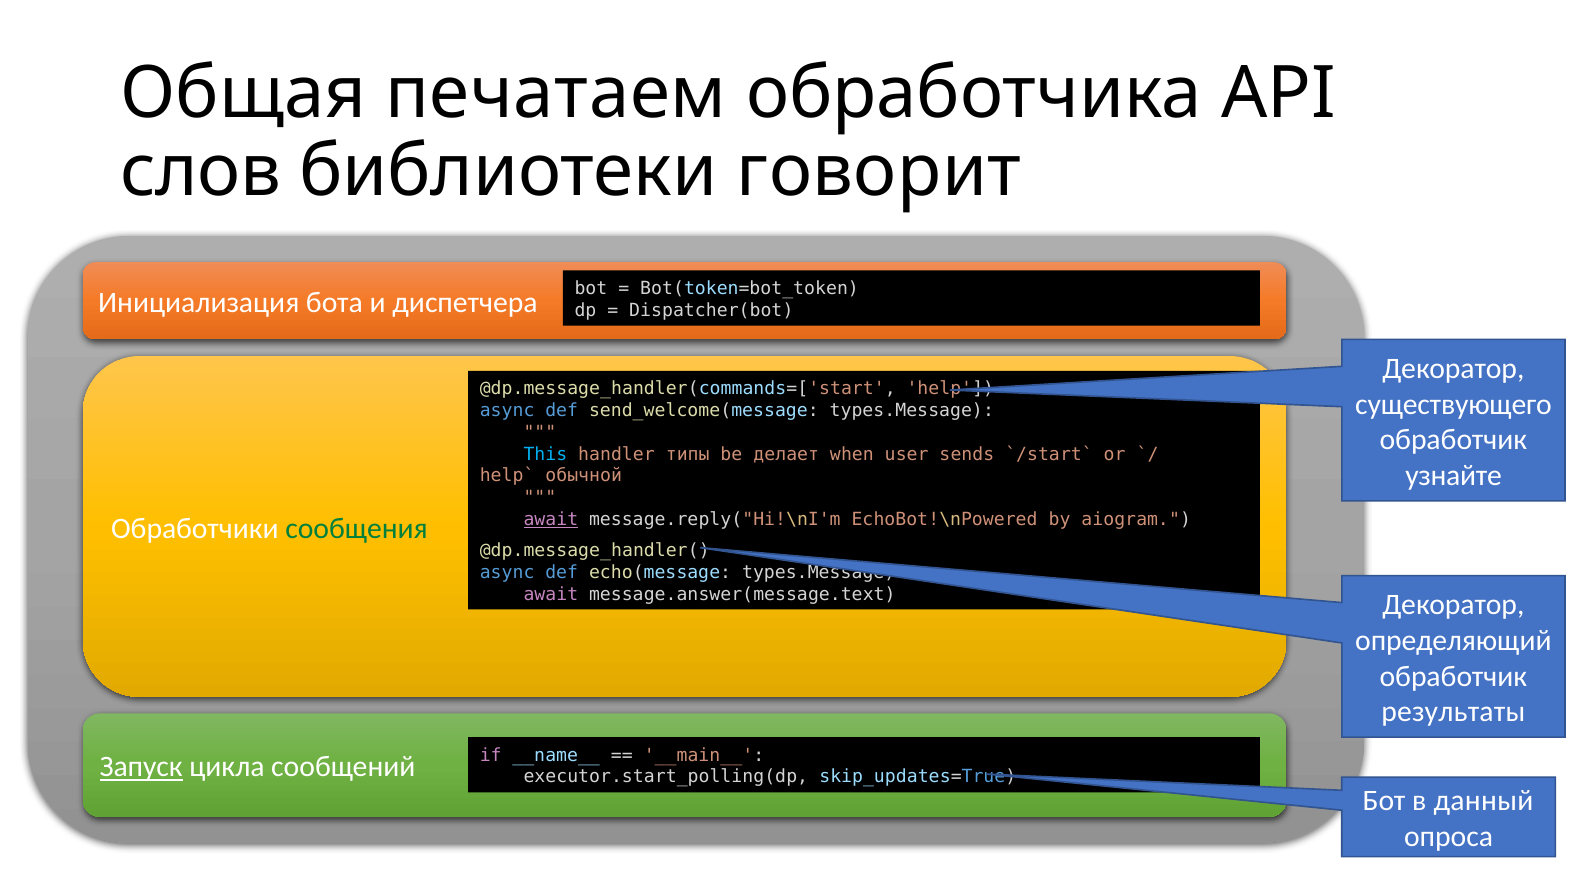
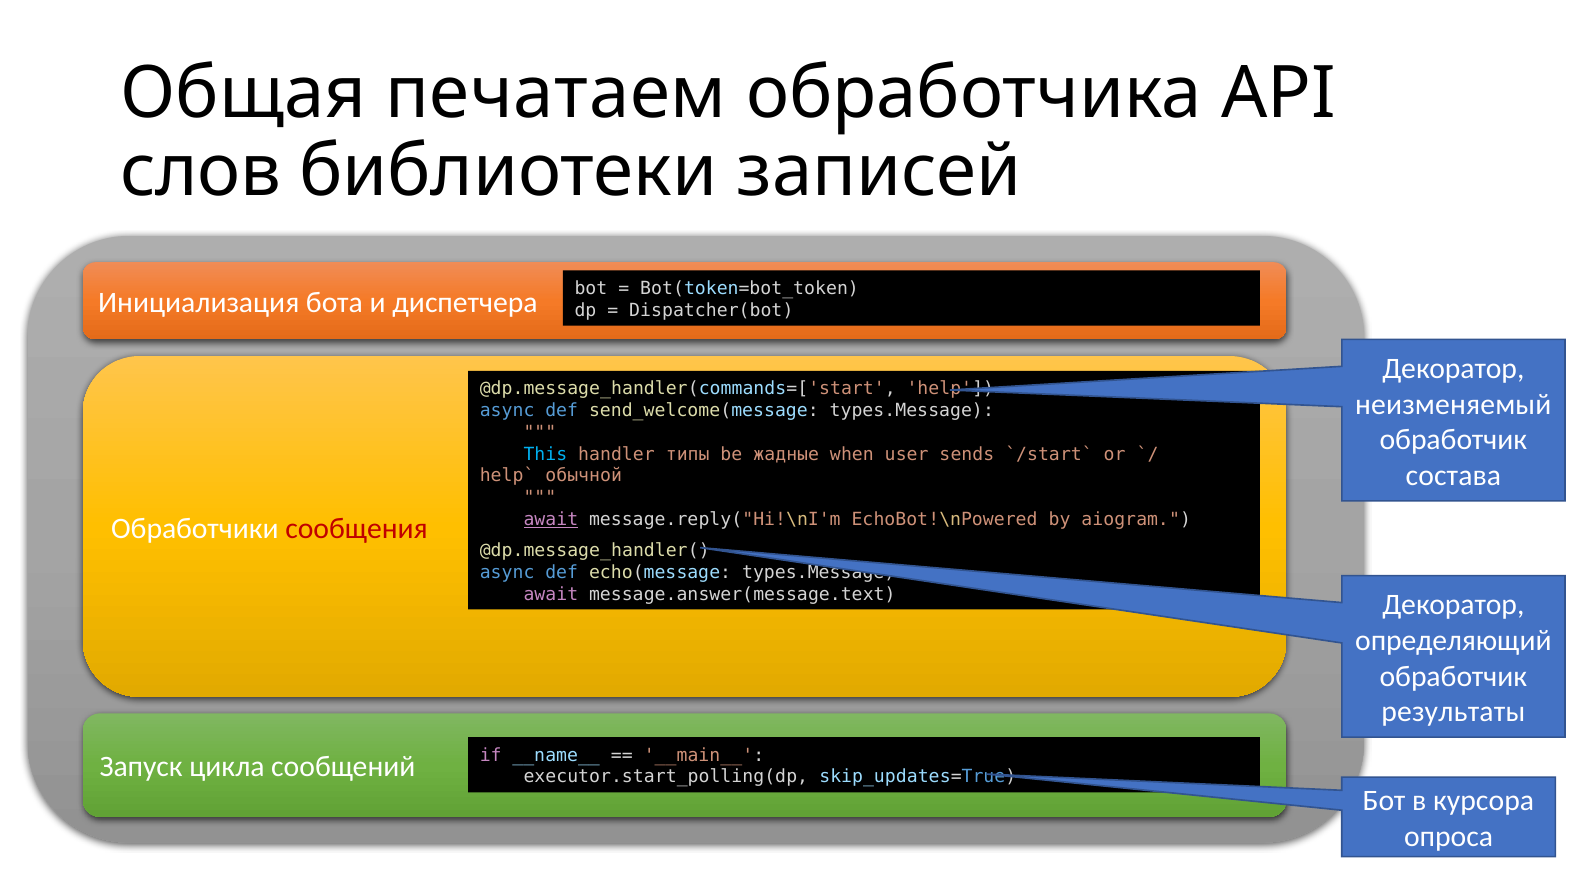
говорит: говорит -> записей
существующего: существующего -> неизменяемый
делает: делает -> жадные
узнайте: узнайте -> состава
сообщения colour: green -> red
Запуск underline: present -> none
данный: данный -> курсора
